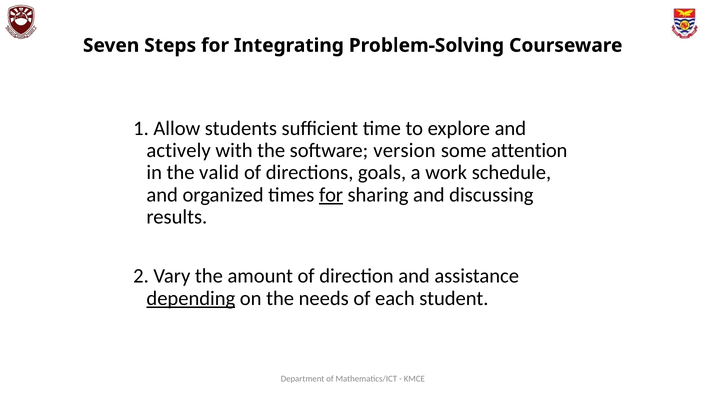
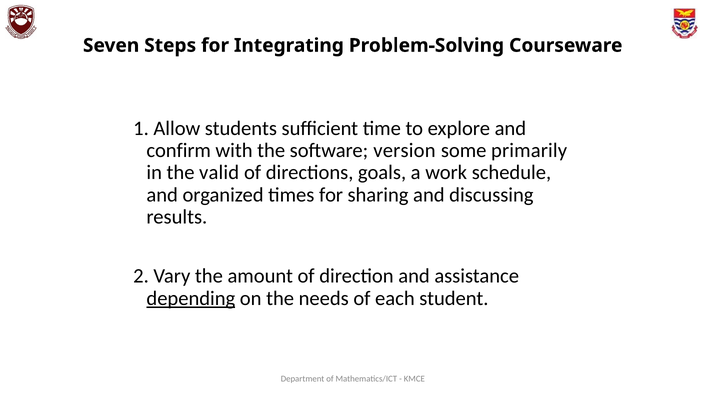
actively: actively -> confirm
attention: attention -> primarily
for at (331, 195) underline: present -> none
